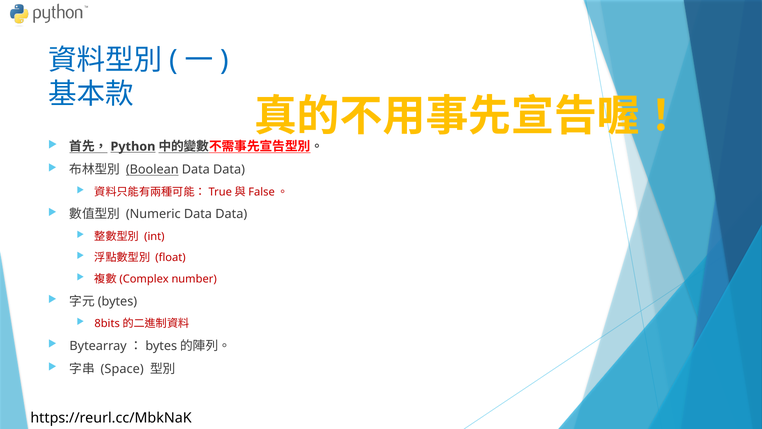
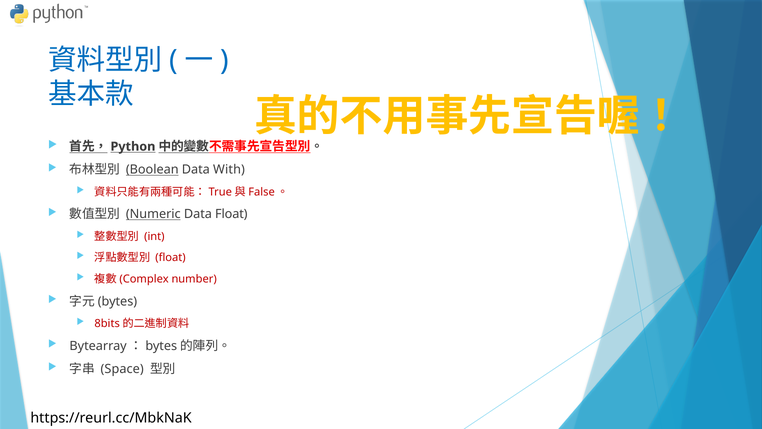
Data at (229, 170): Data -> With
Numeric underline: none -> present
Data at (231, 214): Data -> Float
